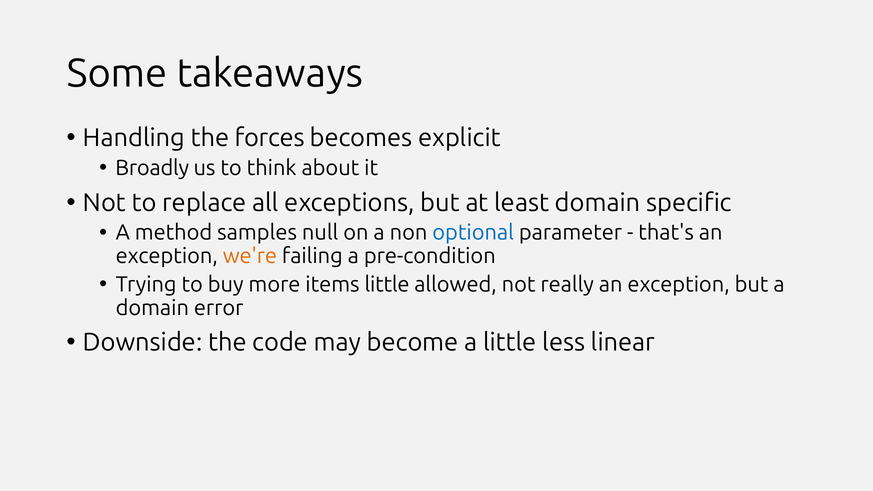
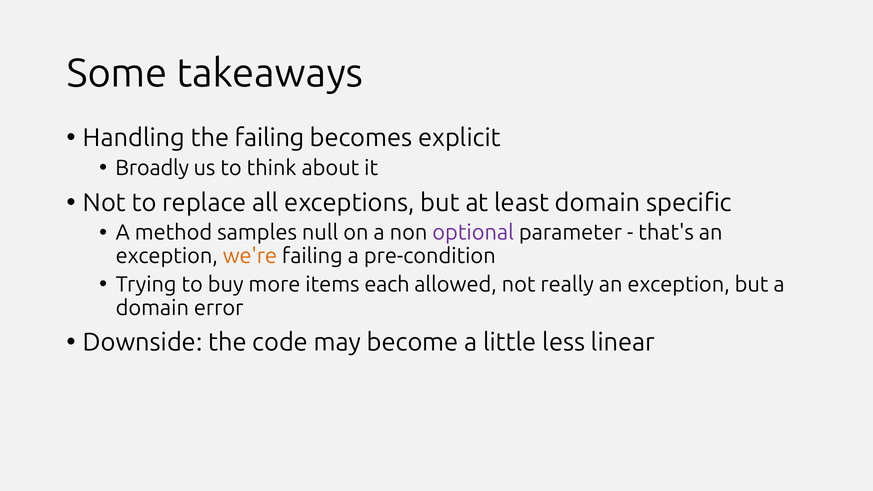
the forces: forces -> failing
optional colour: blue -> purple
items little: little -> each
